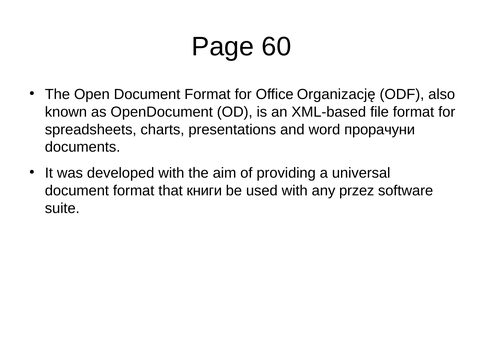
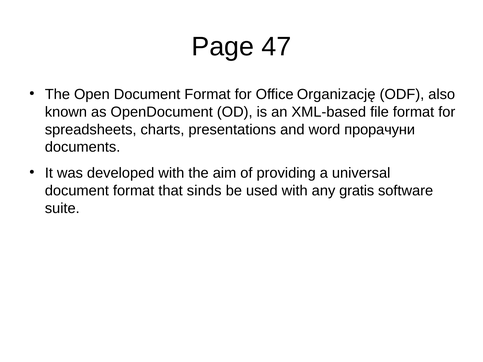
60: 60 -> 47
книги: книги -> sinds
przez: przez -> gratis
